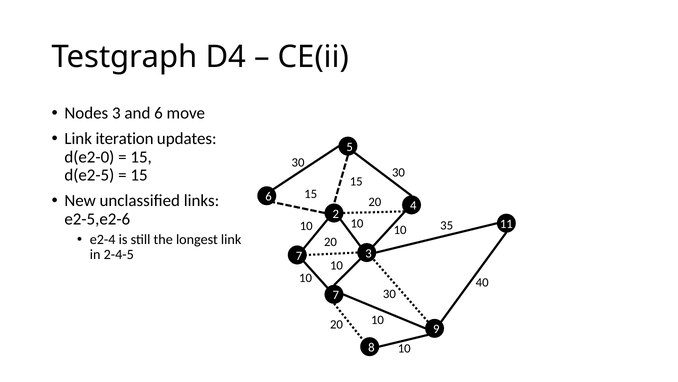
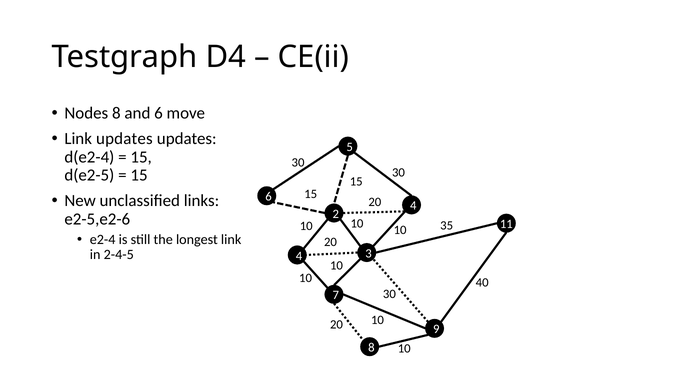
Nodes 3: 3 -> 8
Link iteration: iteration -> updates
d(e2-0: d(e2-0 -> d(e2-4
2-4-5 7: 7 -> 4
